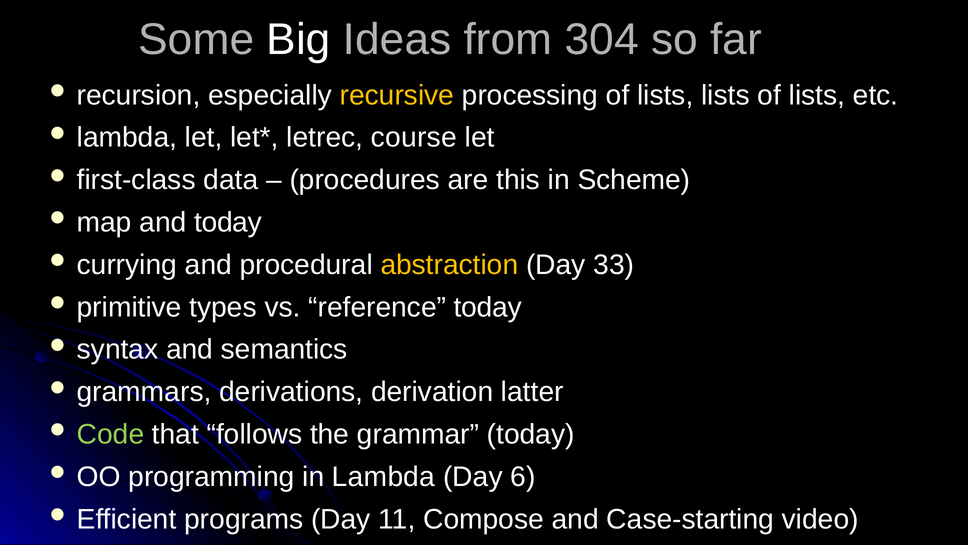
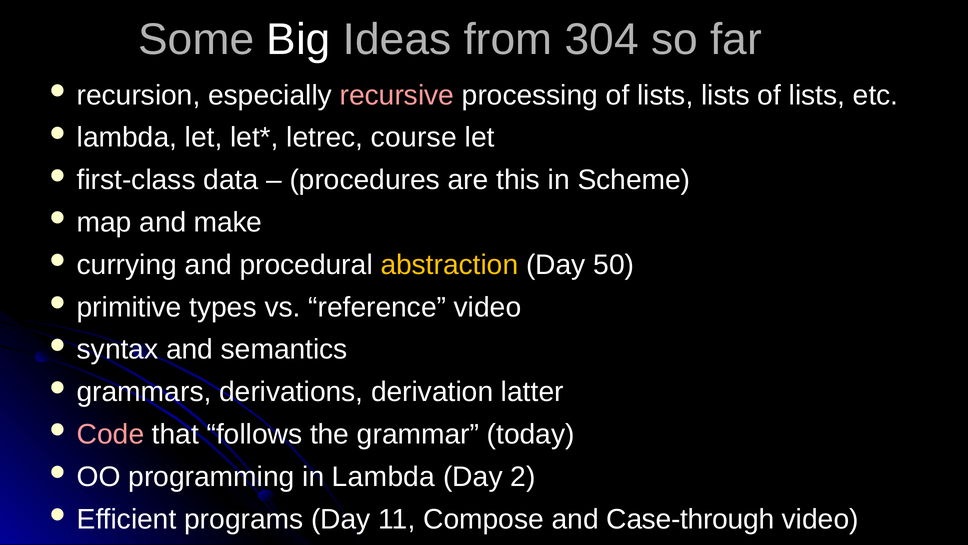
recursive colour: yellow -> pink
and today: today -> make
33: 33 -> 50
reference today: today -> video
Code colour: light green -> pink
6: 6 -> 2
Case-starting: Case-starting -> Case-through
